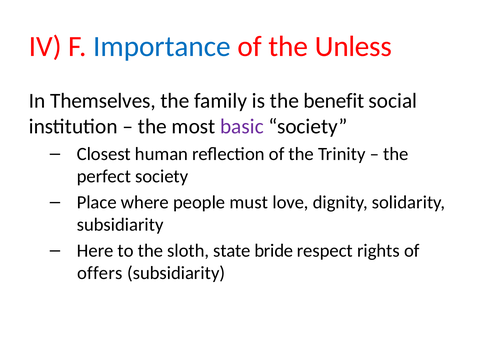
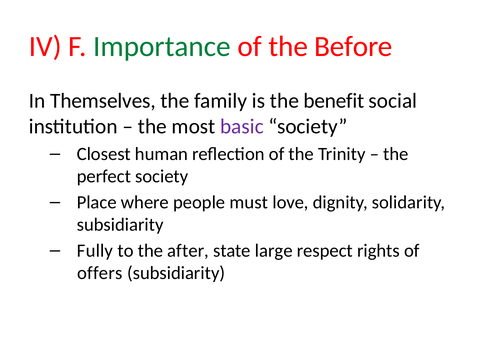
Importance colour: blue -> green
Unless: Unless -> Before
Here: Here -> Fully
sloth: sloth -> after
bride: bride -> large
